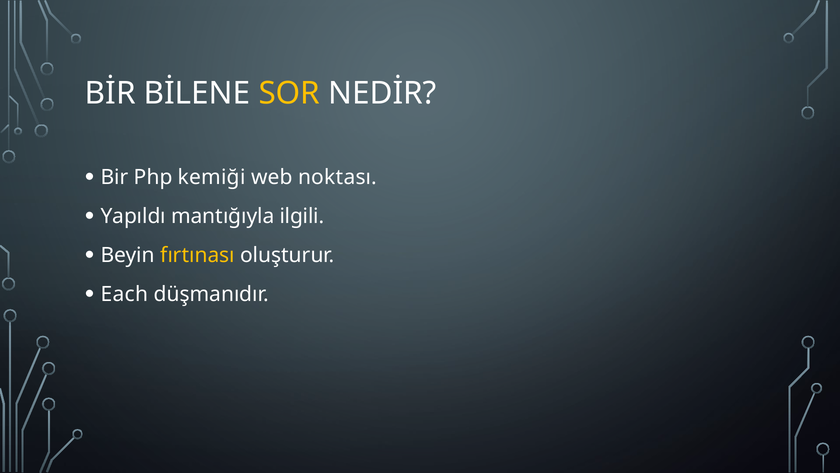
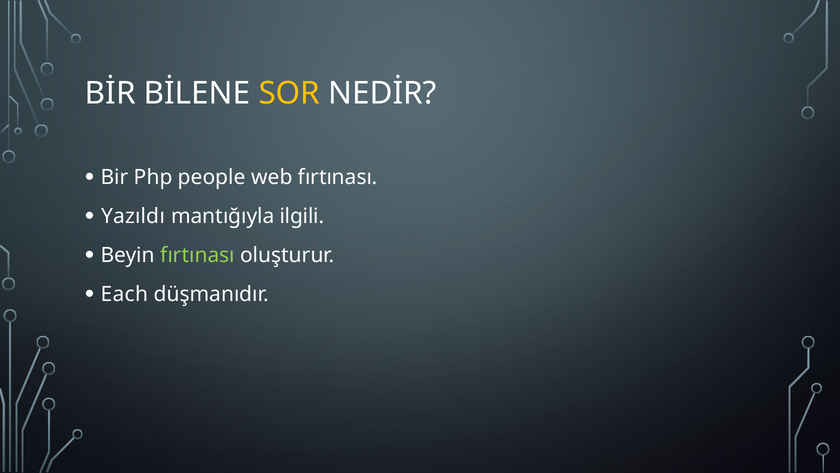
kemiği: kemiği -> people
web noktası: noktası -> fırtınası
Yapıldı: Yapıldı -> Yazıldı
fırtınası at (198, 255) colour: yellow -> light green
